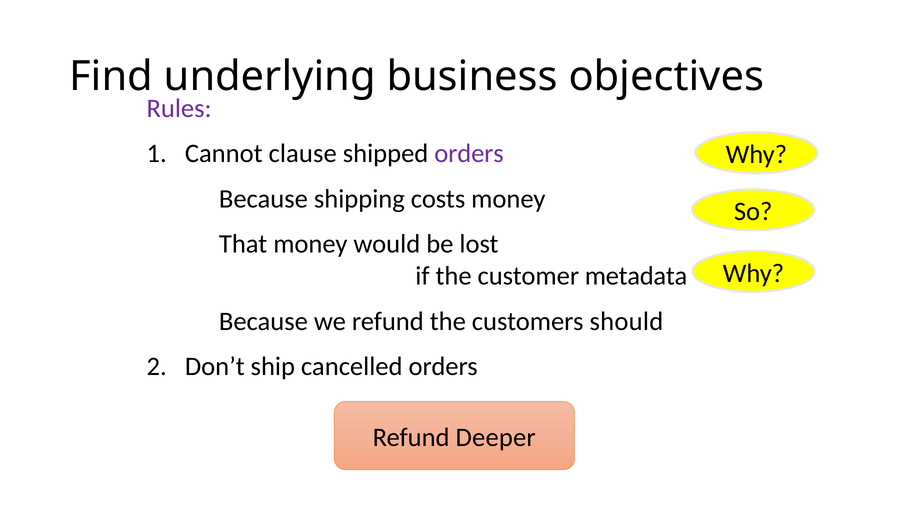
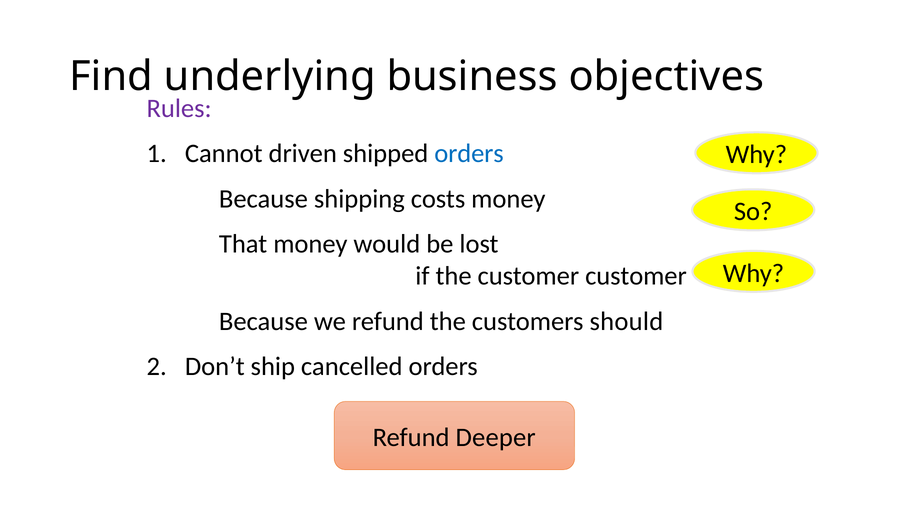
clause: clause -> driven
orders at (469, 153) colour: purple -> blue
customer metadata: metadata -> customer
